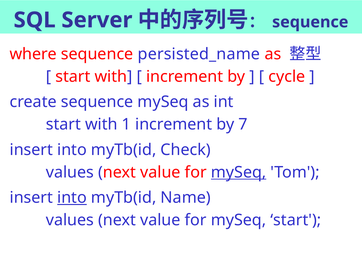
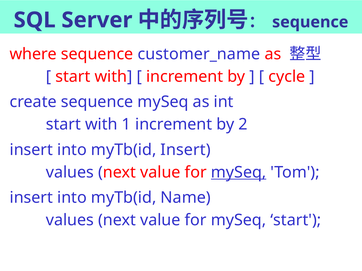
persisted_name: persisted_name -> customer_name
7: 7 -> 2
myTb(id Check: Check -> Insert
into at (72, 198) underline: present -> none
